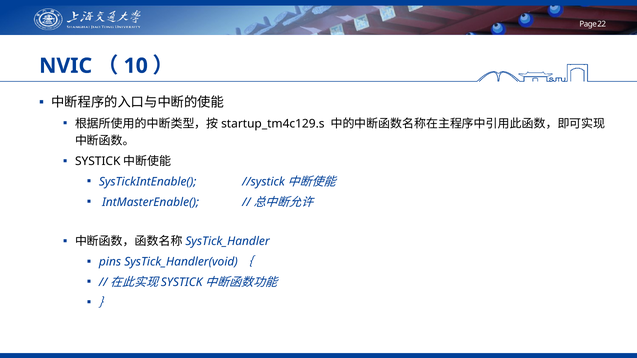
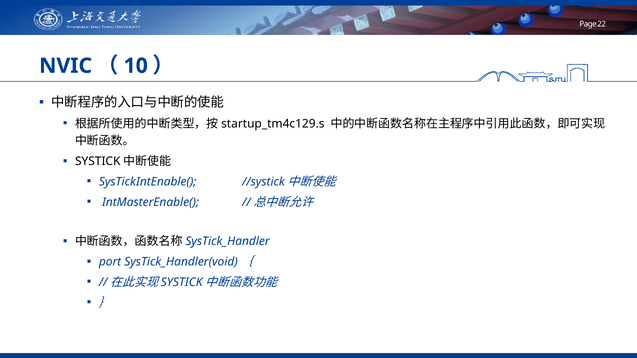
pins: pins -> port
